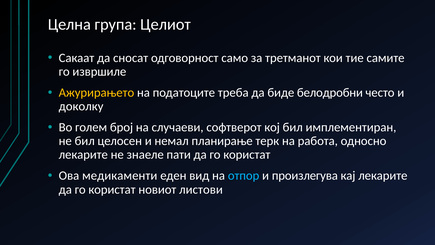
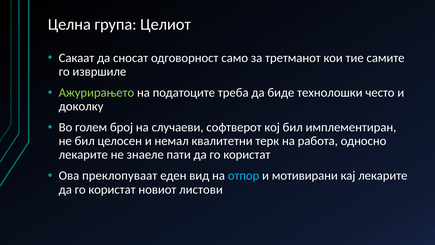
Ажурирањето colour: yellow -> light green
белодробни: белодробни -> технолошки
планирање: планирање -> квалитетни
медикаменти: медикаменти -> преклопуваат
произлегува: произлегува -> мотивирани
